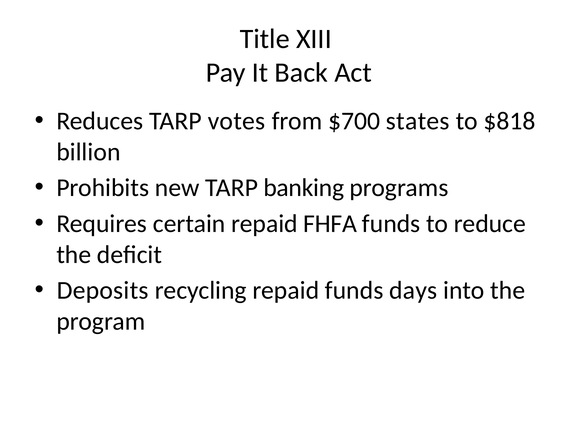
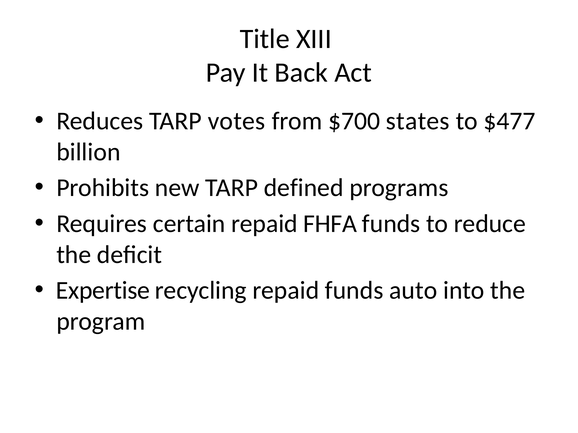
$818: $818 -> $477
banking: banking -> defined
Deposits: Deposits -> Expertise
days: days -> auto
